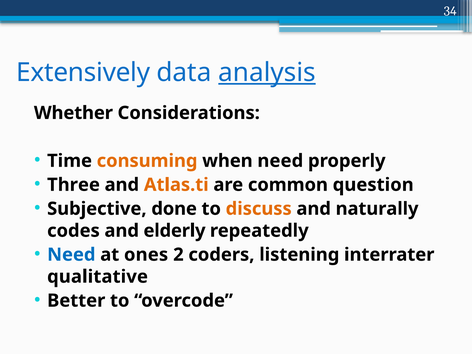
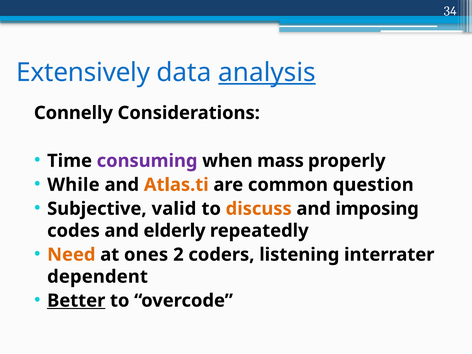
Whether: Whether -> Connelly
consuming colour: orange -> purple
when need: need -> mass
Three: Three -> While
done: done -> valid
naturally: naturally -> imposing
Need at (71, 255) colour: blue -> orange
qualitative: qualitative -> dependent
Better underline: none -> present
